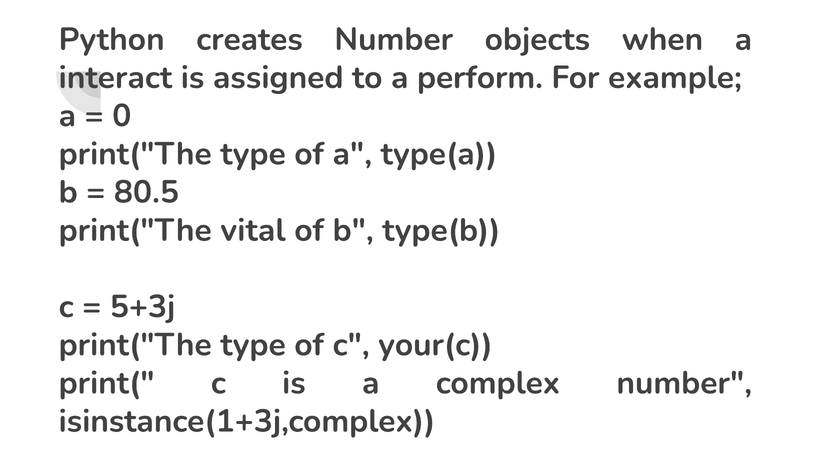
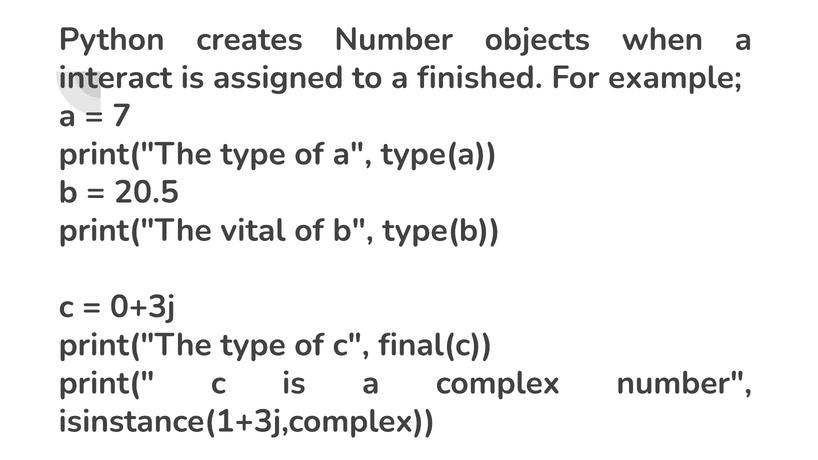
perform: perform -> finished
0: 0 -> 7
80.5: 80.5 -> 20.5
5+3j: 5+3j -> 0+3j
your(c: your(c -> final(c
